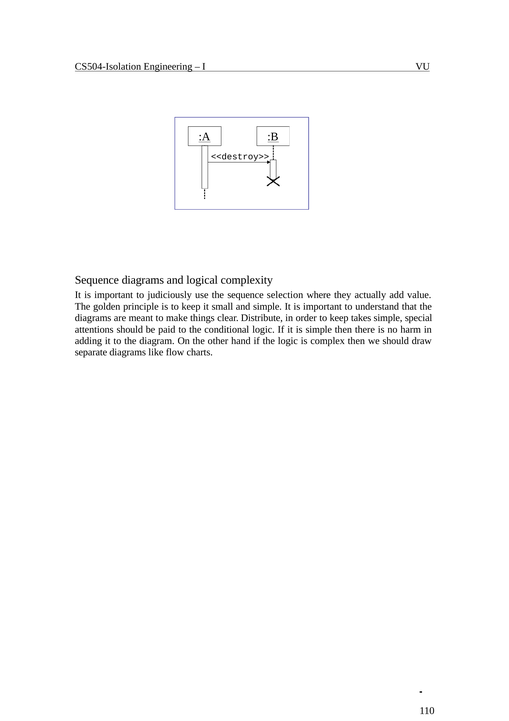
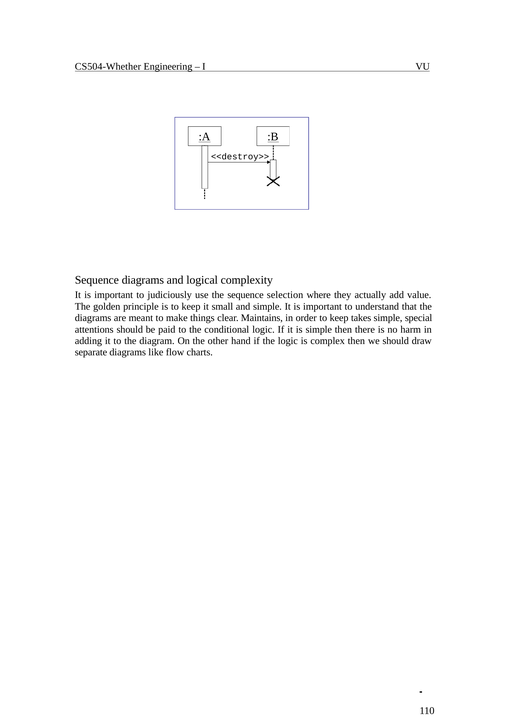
CS504-Isolation: CS504-Isolation -> CS504-Whether
Distribute: Distribute -> Maintains
